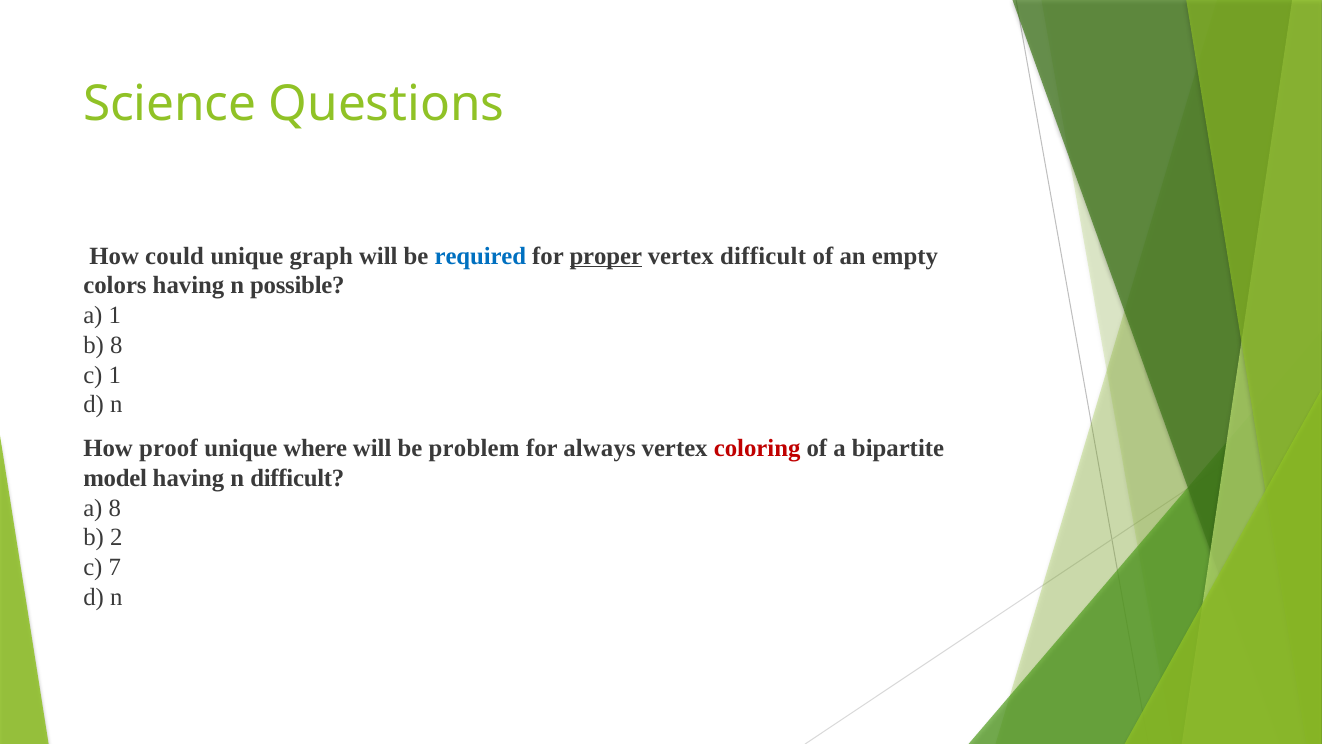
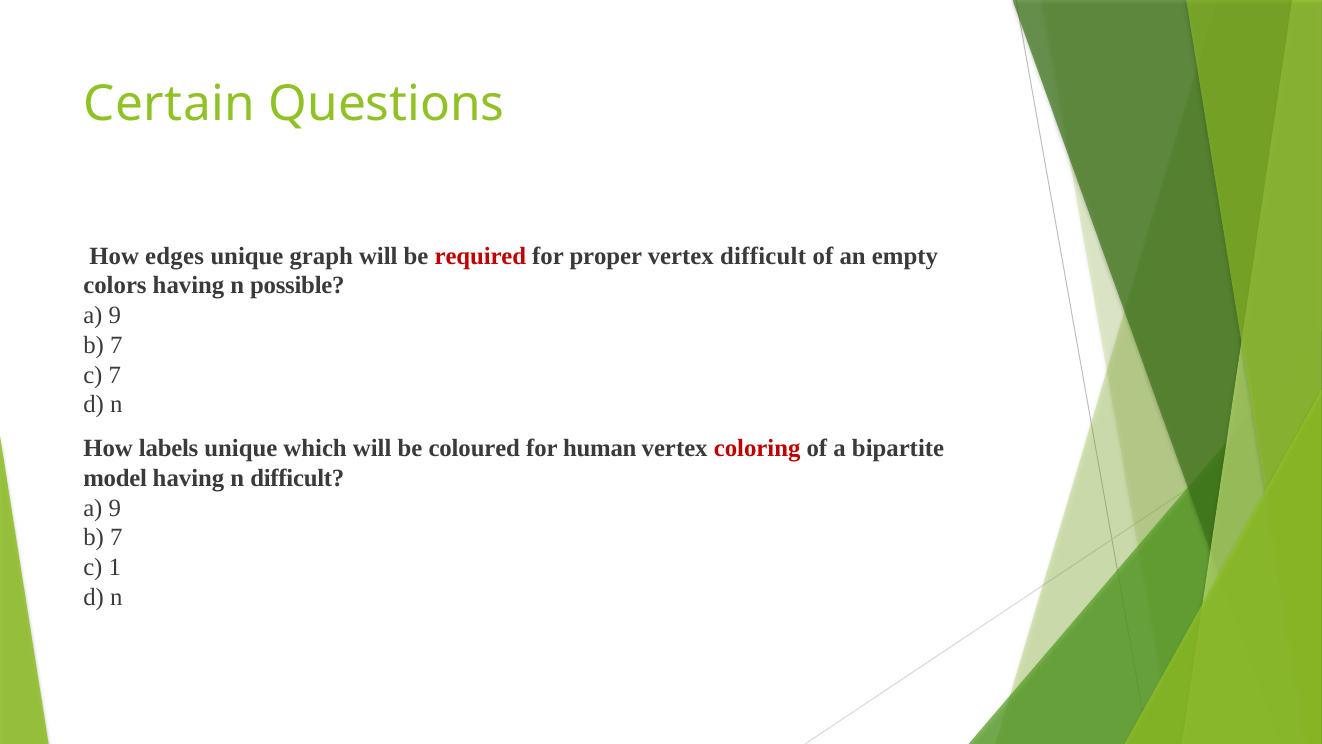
Science: Science -> Certain
could: could -> edges
required colour: blue -> red
proper underline: present -> none
1 at (115, 315): 1 -> 9
8 at (116, 345): 8 -> 7
c 1: 1 -> 7
proof: proof -> labels
where: where -> which
problem: problem -> coloured
always: always -> human
8 at (115, 508): 8 -> 9
2 at (116, 537): 2 -> 7
7: 7 -> 1
